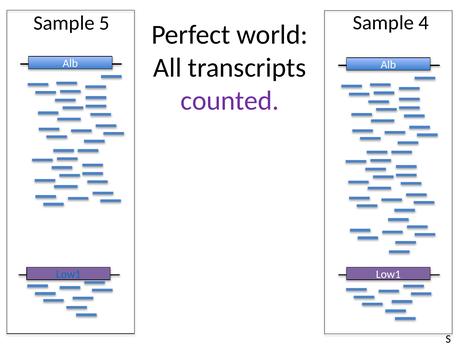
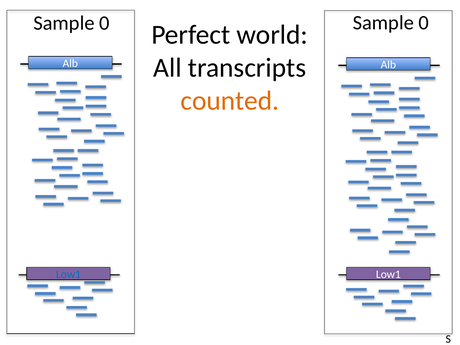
4 at (424, 23): 4 -> 0
5 at (104, 23): 5 -> 0
counted colour: purple -> orange
